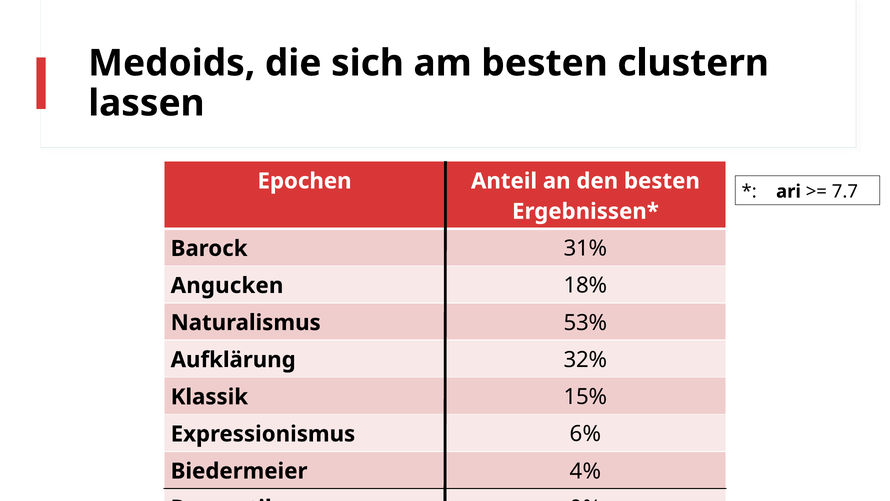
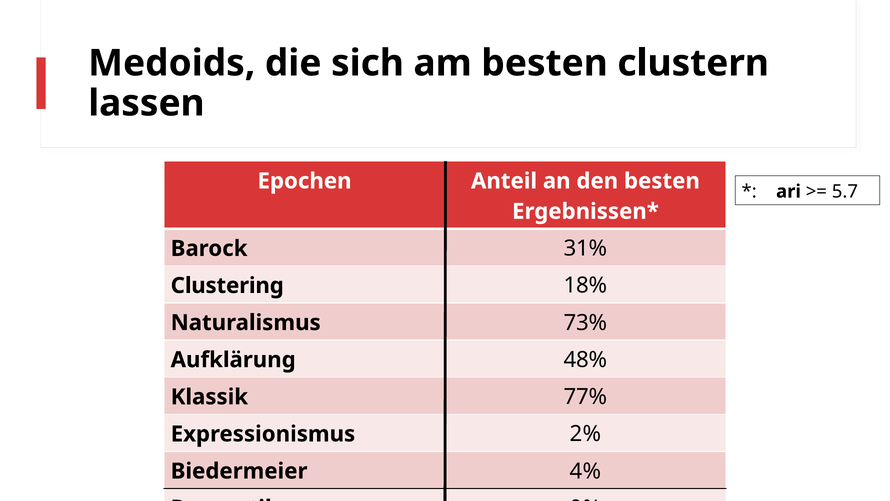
7.7: 7.7 -> 5.7
Angucken: Angucken -> Clustering
53%: 53% -> 73%
32%: 32% -> 48%
15%: 15% -> 77%
6%: 6% -> 2%
